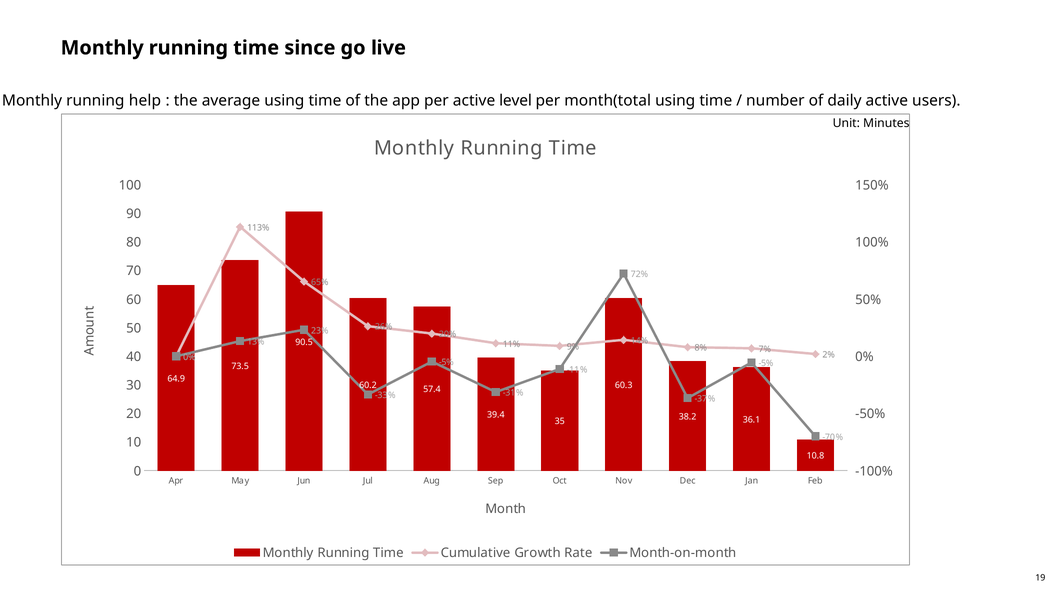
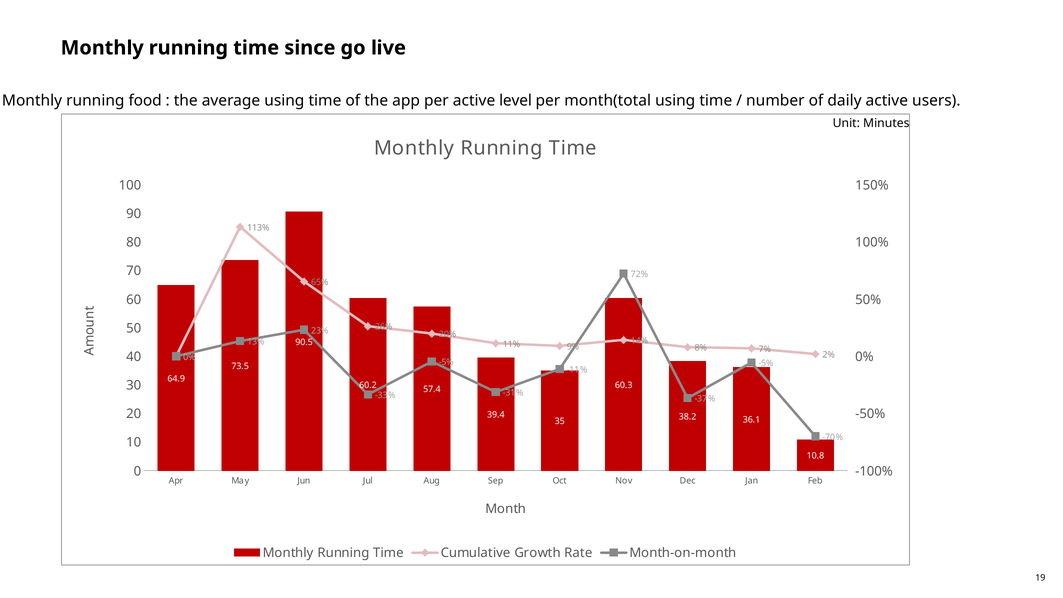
help: help -> food
